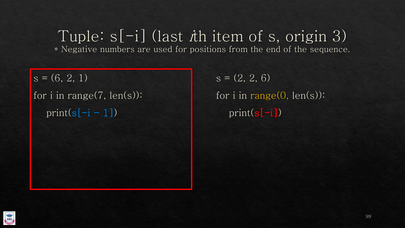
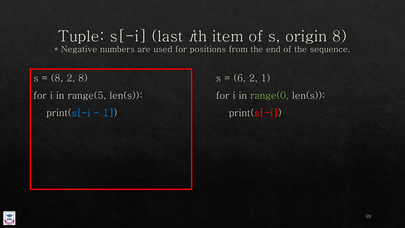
origin 3: 3 -> 8
6 at (57, 78): 6 -> 8
2 1: 1 -> 8
2 at (240, 78): 2 -> 6
2 6: 6 -> 1
range(7: range(7 -> range(5
range(0 colour: yellow -> light green
